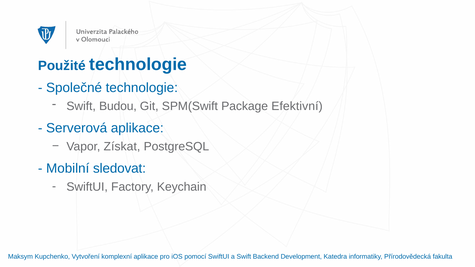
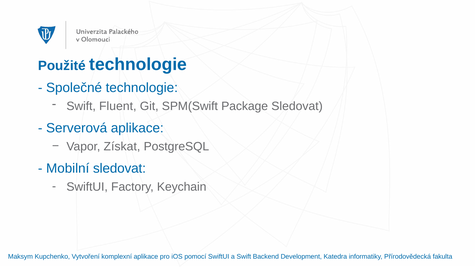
Budou: Budou -> Fluent
Package Efektivní: Efektivní -> Sledovat
